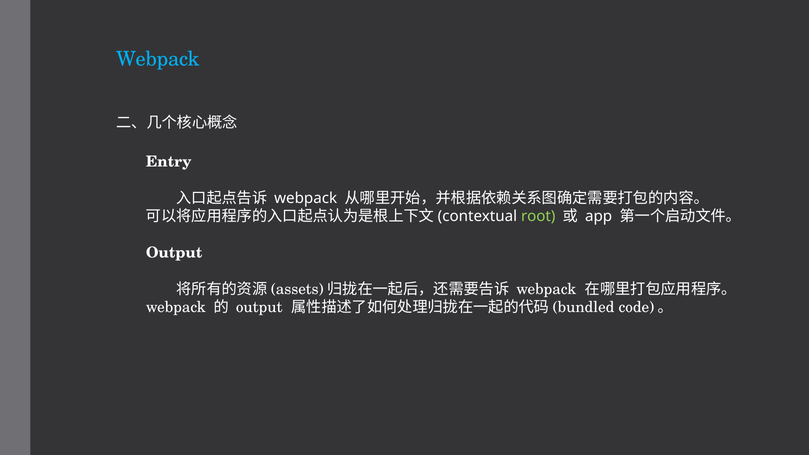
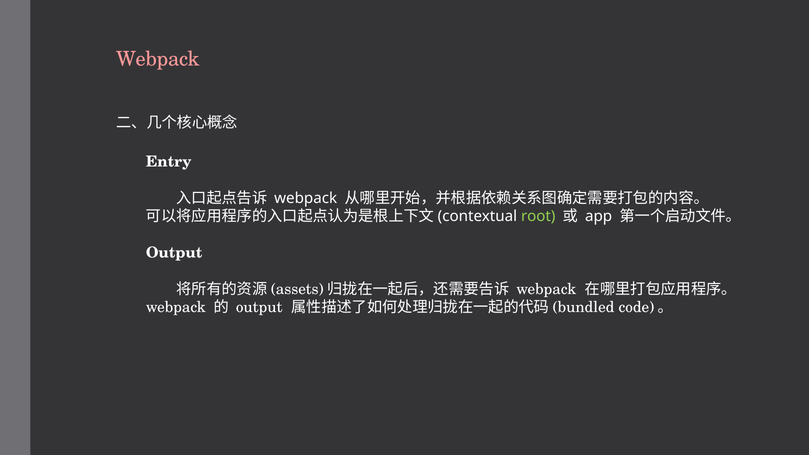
Webpack at (158, 59) colour: light blue -> pink
